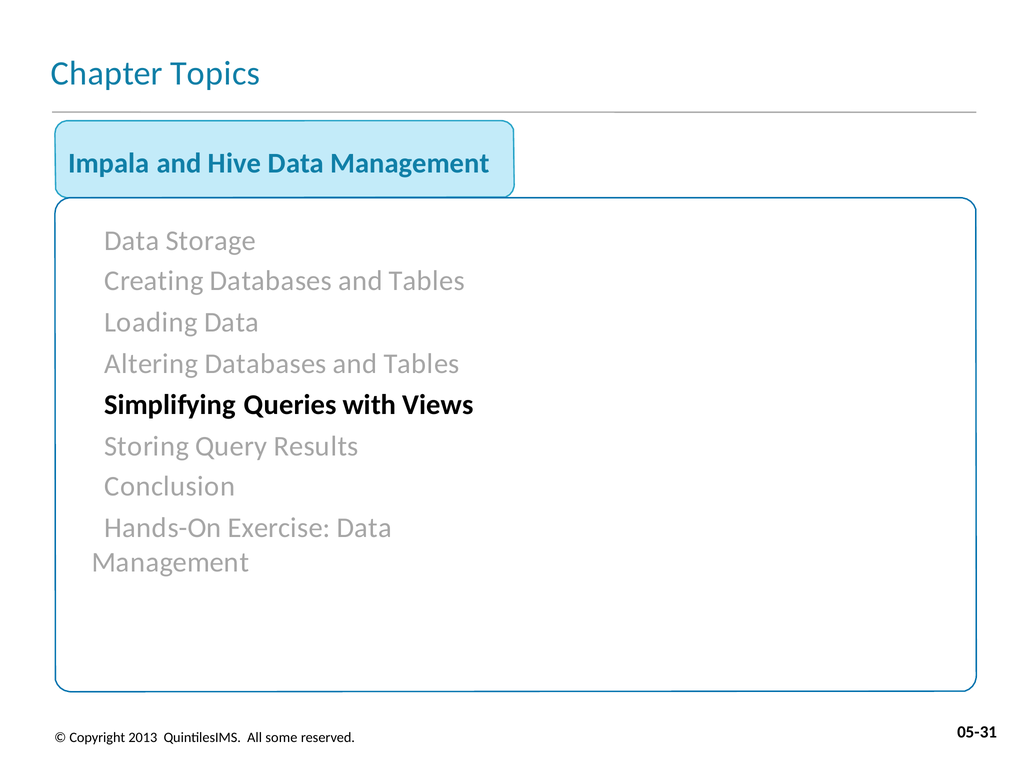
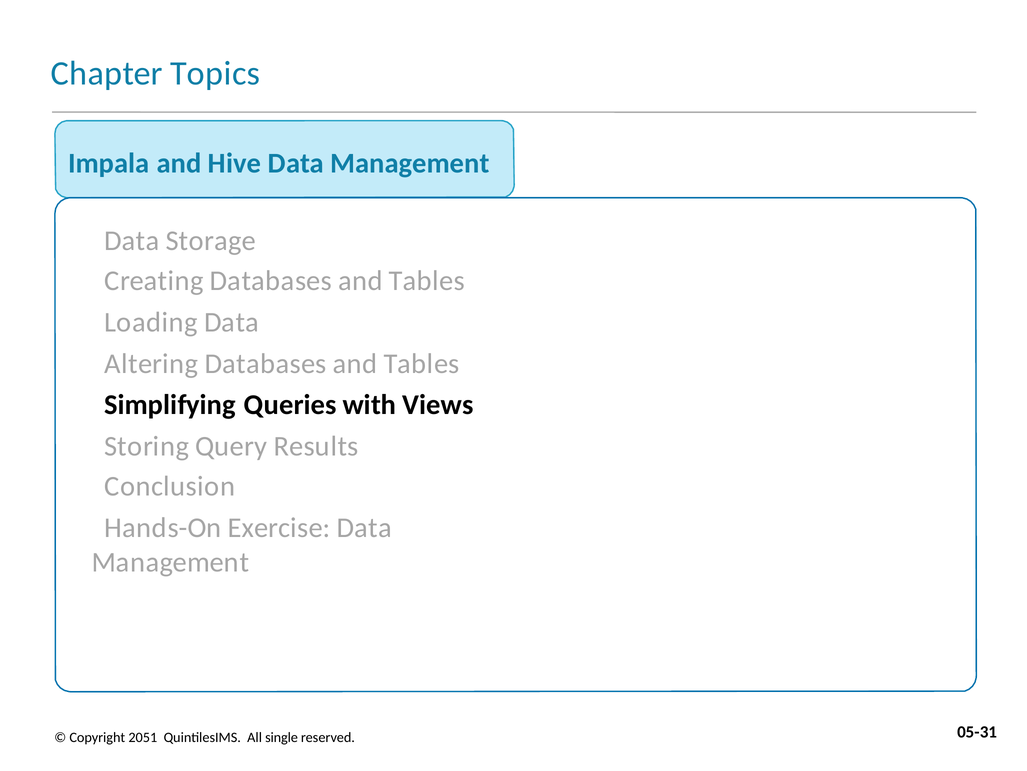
2013: 2013 -> 2051
some: some -> single
